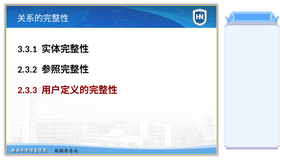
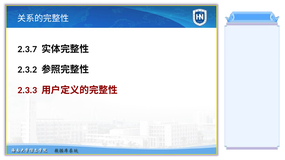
3.3.1: 3.3.1 -> 2.3.7
